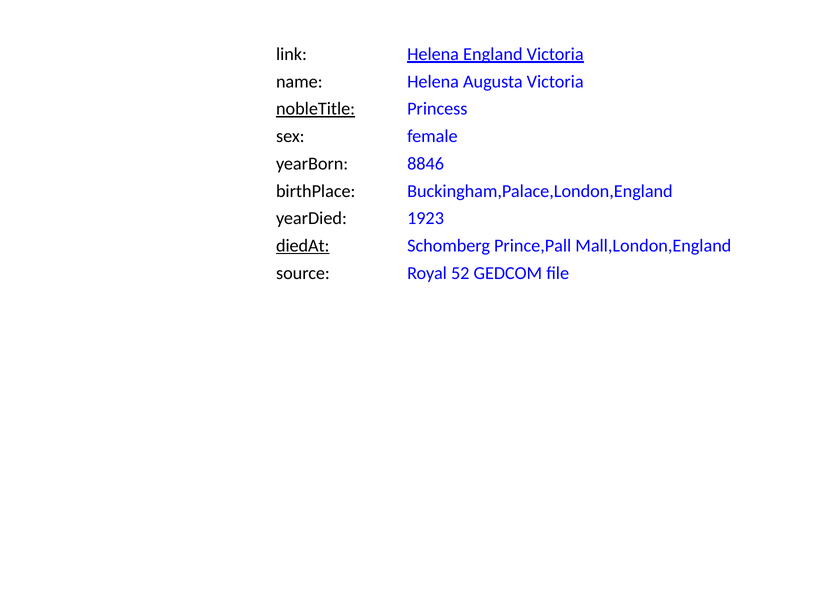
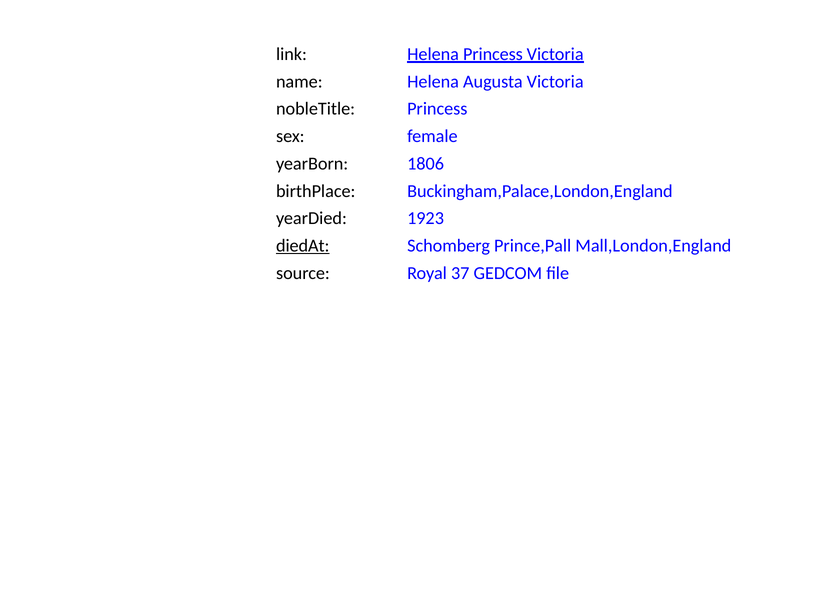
Helena England: England -> Princess
nobleTitle underline: present -> none
8846: 8846 -> 1806
52: 52 -> 37
